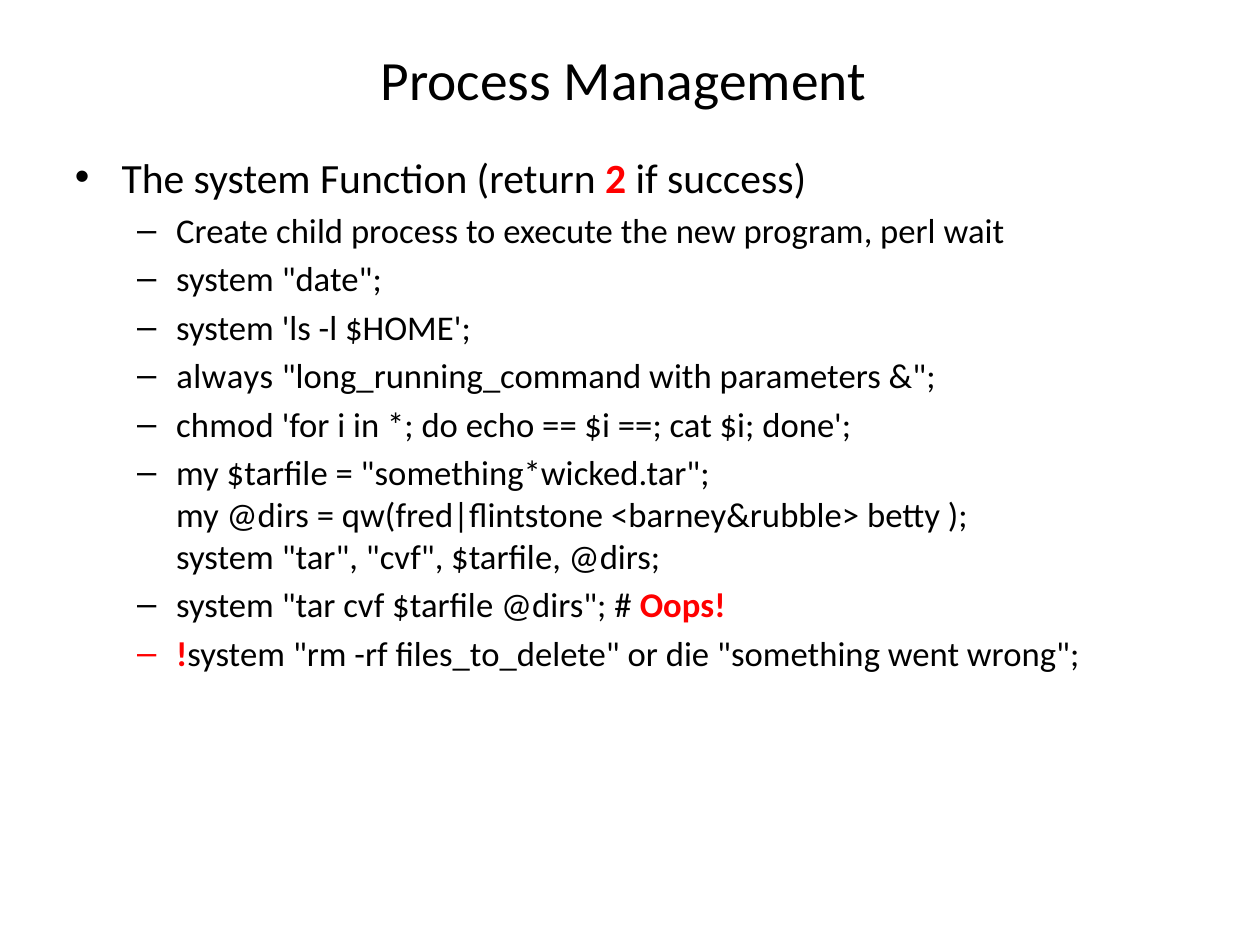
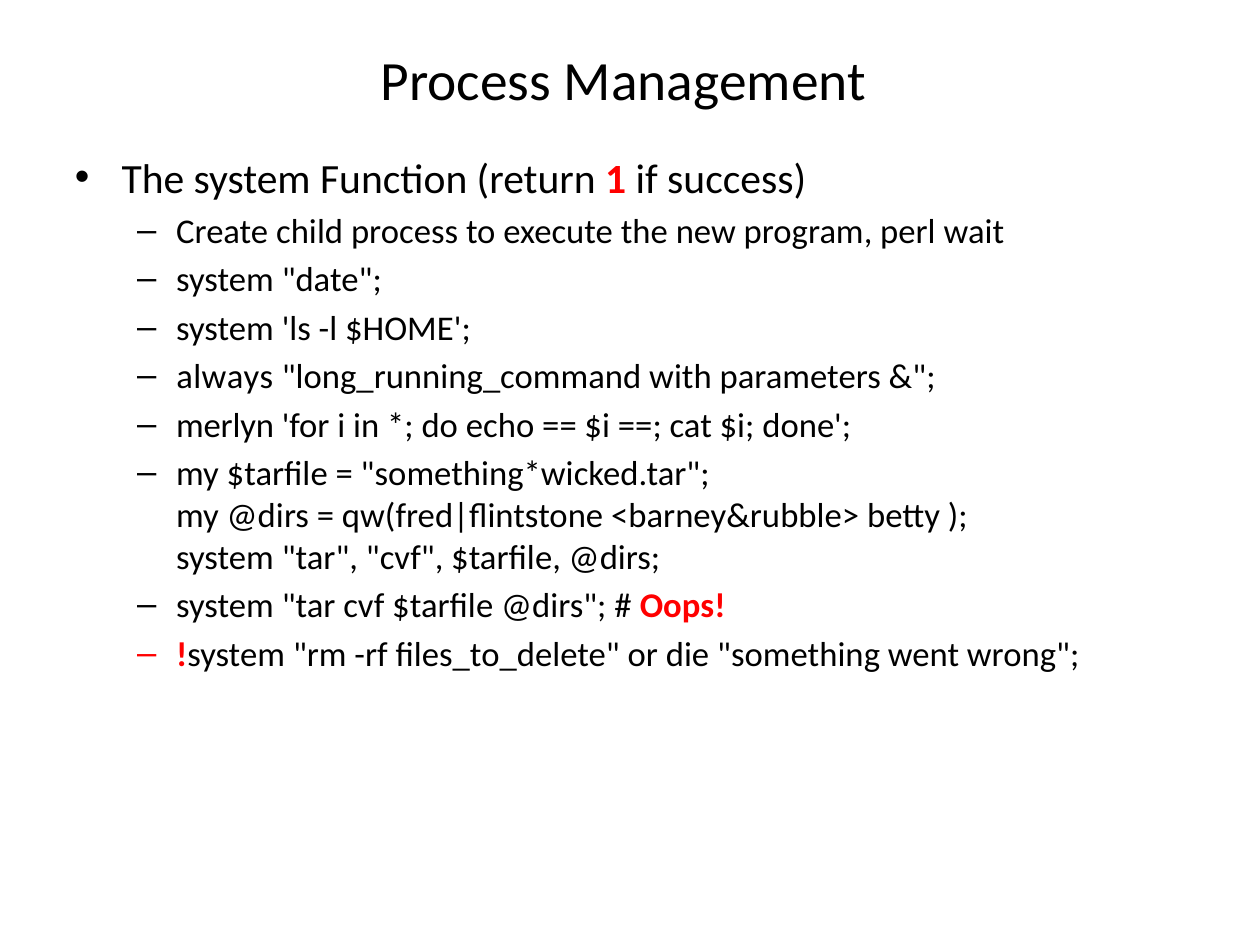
2: 2 -> 1
chmod: chmod -> merlyn
